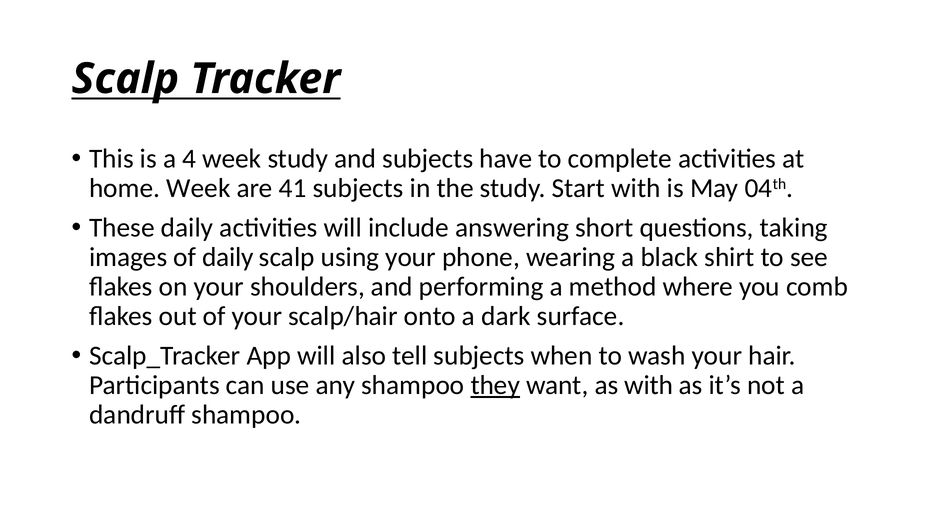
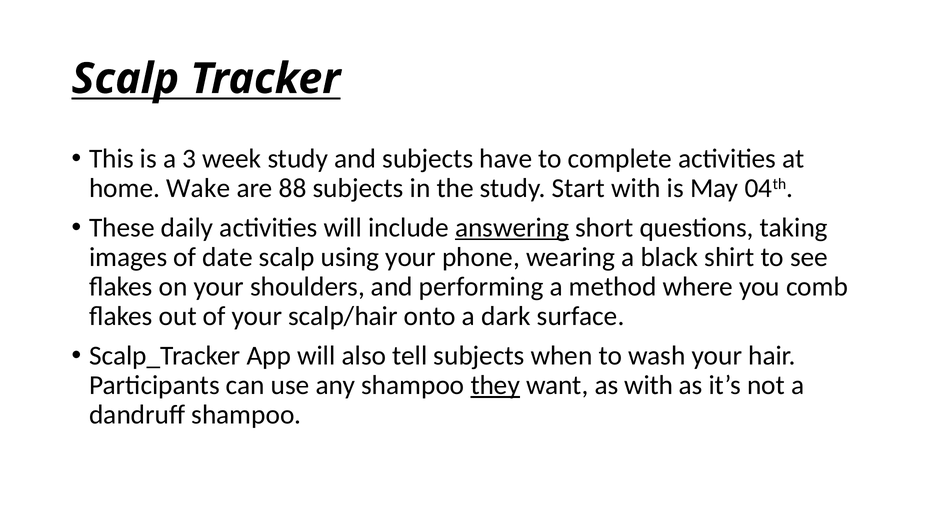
4: 4 -> 3
home Week: Week -> Wake
41: 41 -> 88
answering underline: none -> present
of daily: daily -> date
